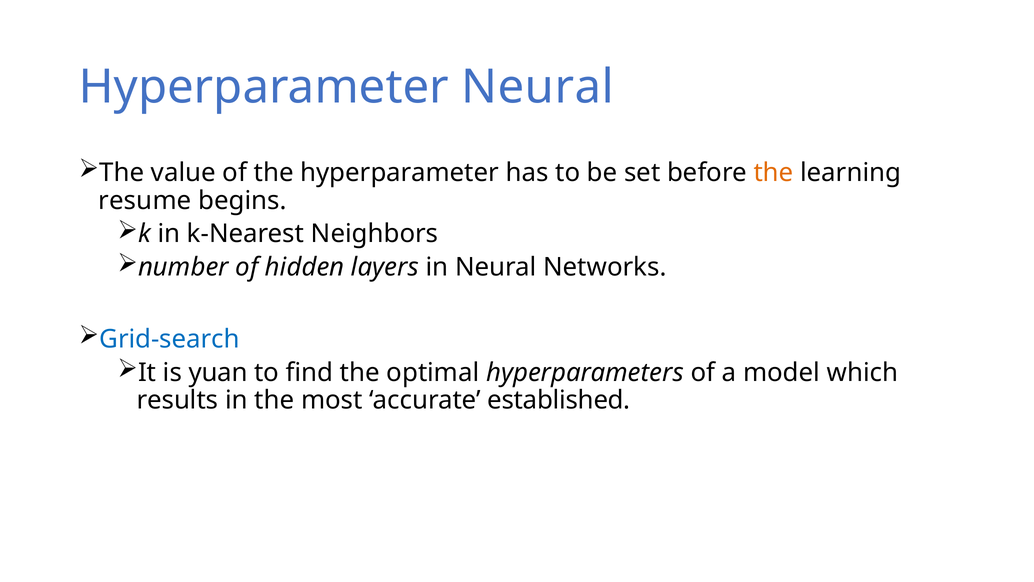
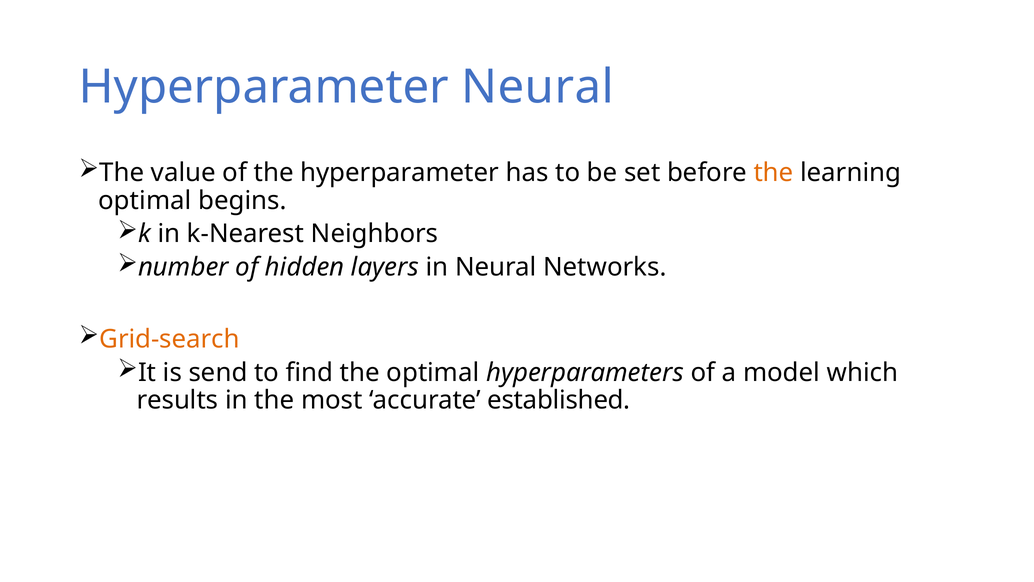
resume at (145, 200): resume -> optimal
Grid-search colour: blue -> orange
yuan: yuan -> send
